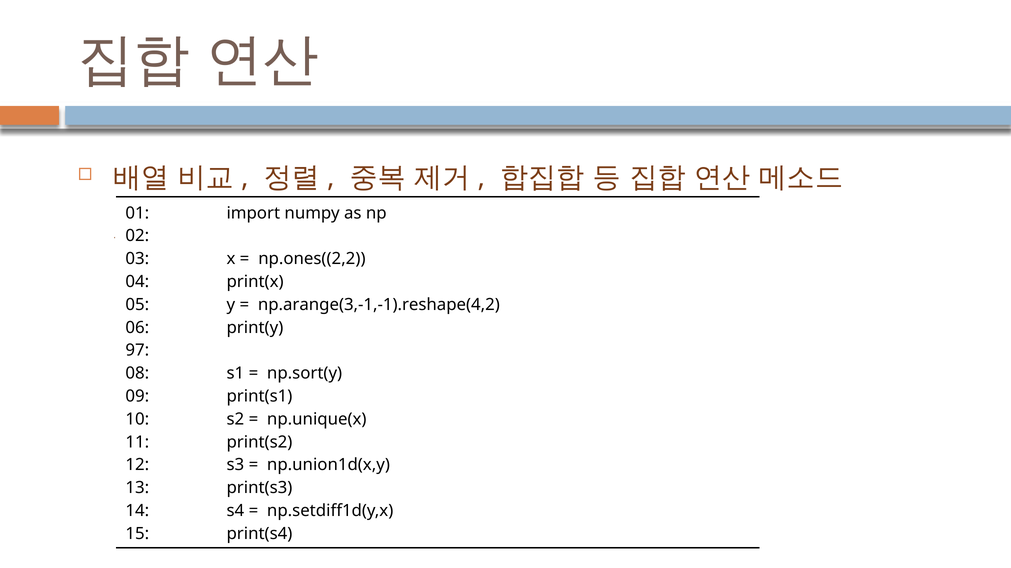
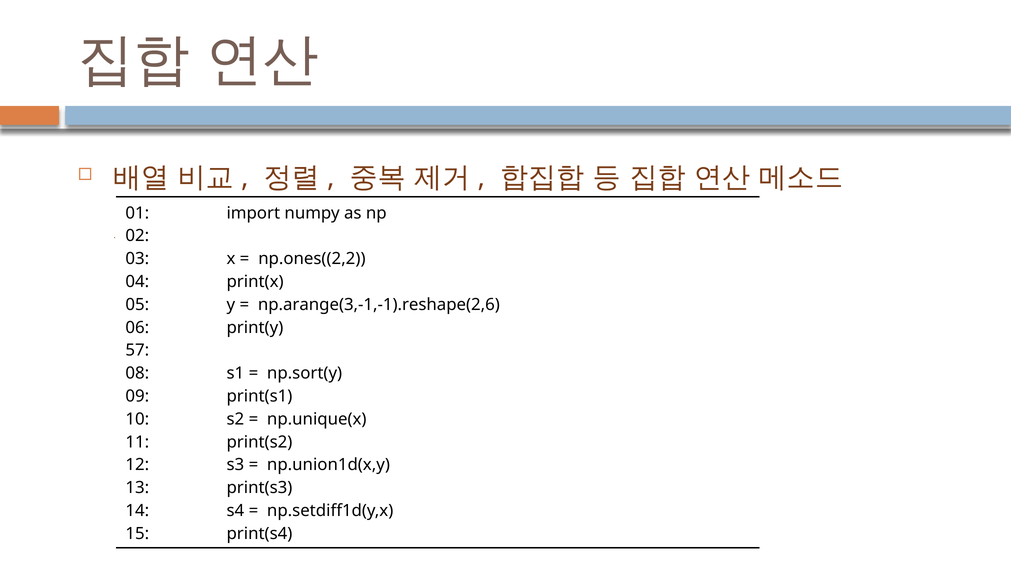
np.arange(3,-1,-1).reshape(4,2: np.arange(3,-1,-1).reshape(4,2 -> np.arange(3,-1,-1).reshape(2,6
97: 97 -> 57
